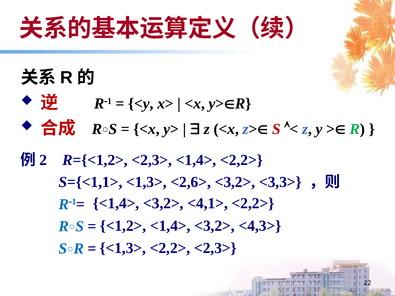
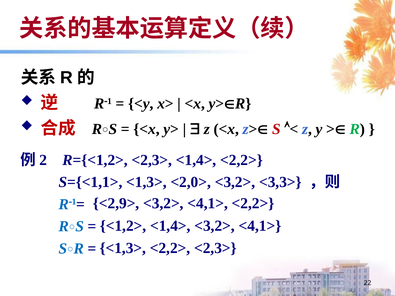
<2,6>: <2,6> -> <2,0>
<1,4> at (116, 203): <1,4> -> <2,9>
<1,4> <3,2> <4,3>: <4,3> -> <4,1>
